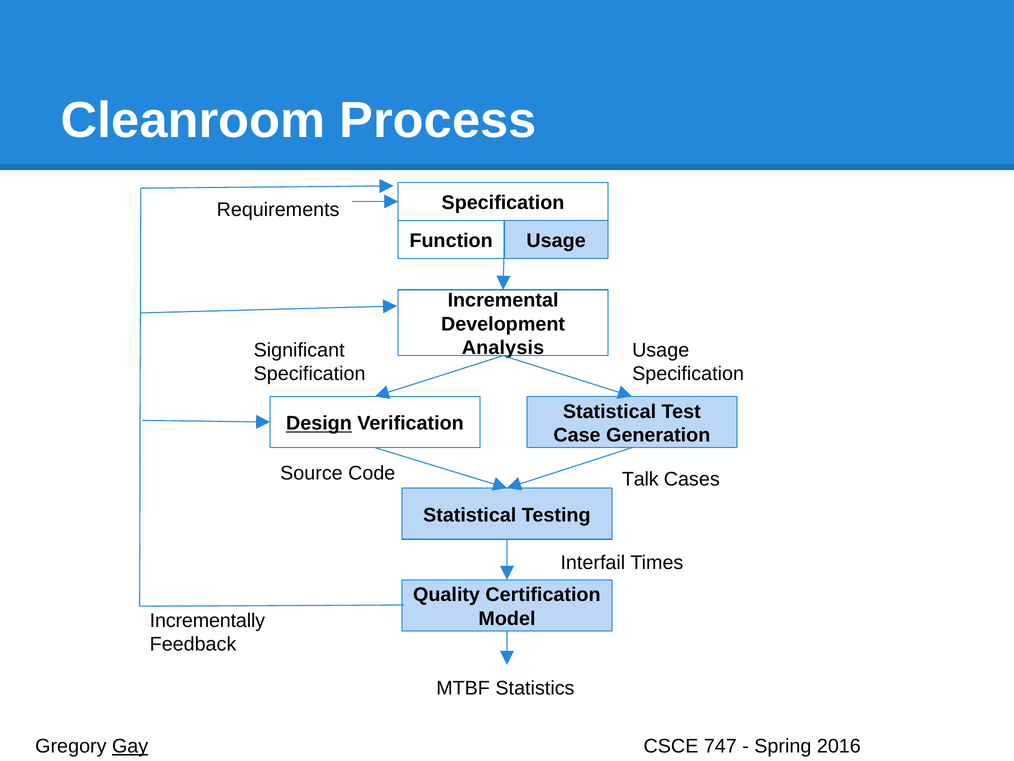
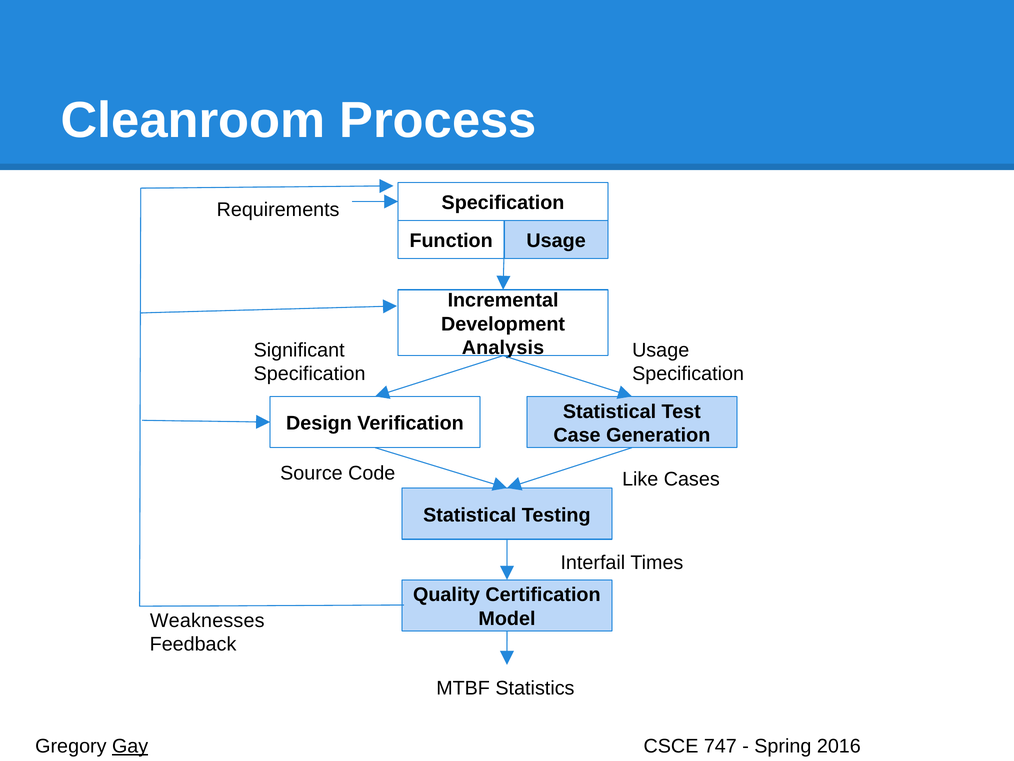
Design underline: present -> none
Talk: Talk -> Like
Incrementally: Incrementally -> Weaknesses
